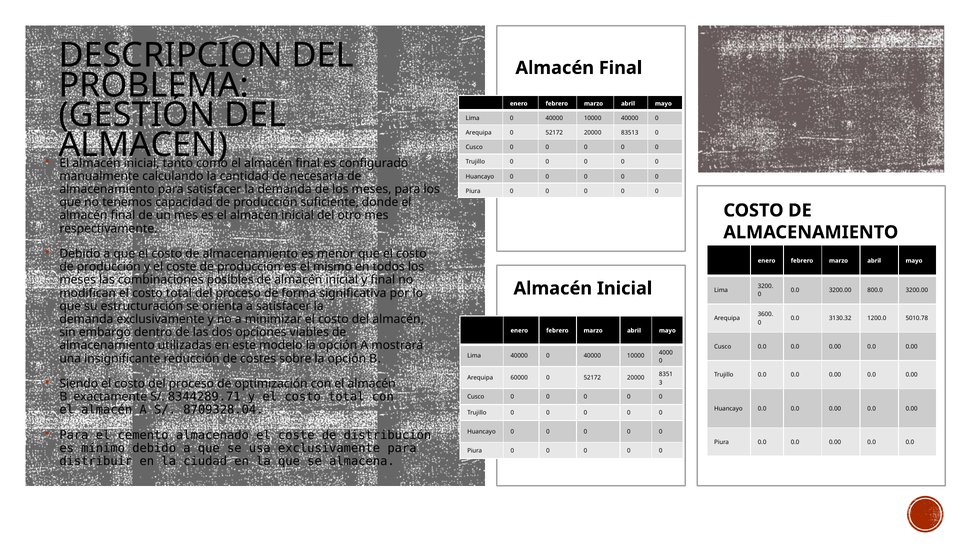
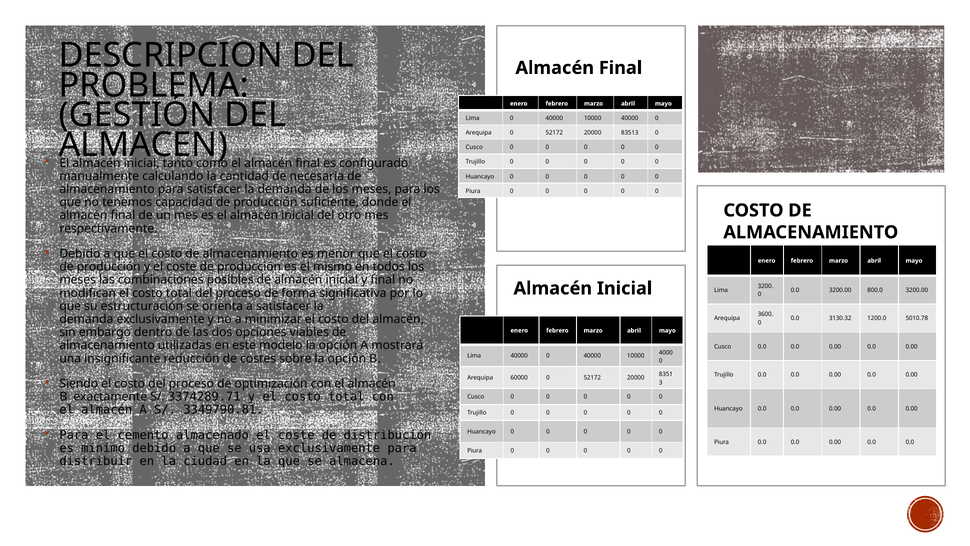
8344289.71: 8344289.71 -> 3374289.71
8709328.04: 8709328.04 -> 3349790.81
